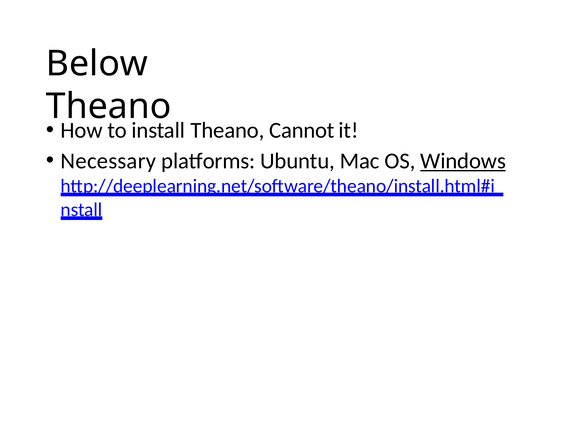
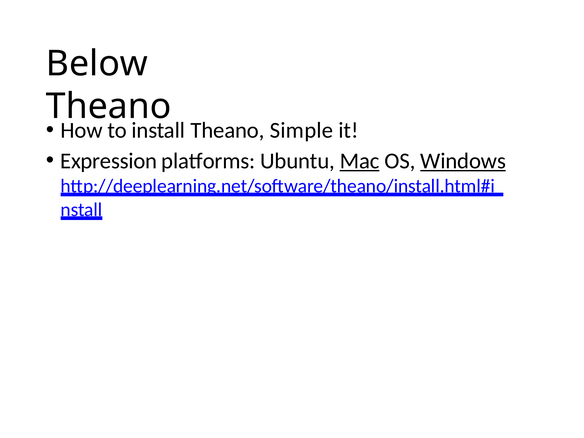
Cannot: Cannot -> Simple
Necessary: Necessary -> Expression
Mac underline: none -> present
